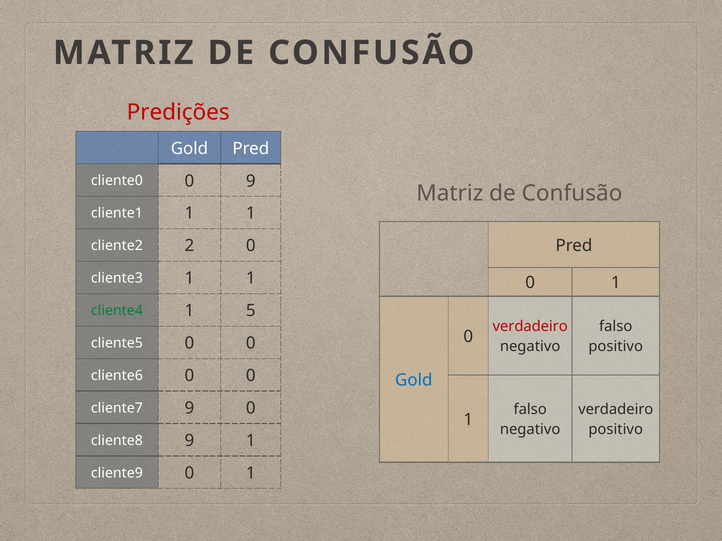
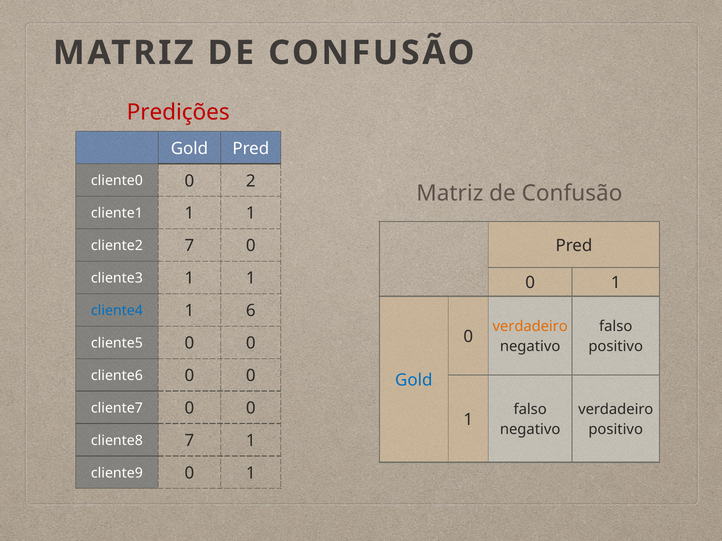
0 9: 9 -> 2
cliente2 2: 2 -> 7
cliente4 colour: green -> blue
5: 5 -> 6
verdadeiro at (530, 327) colour: red -> orange
cliente7 9: 9 -> 0
cliente8 9: 9 -> 7
